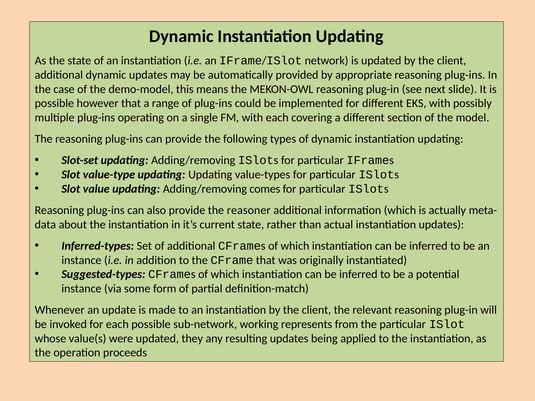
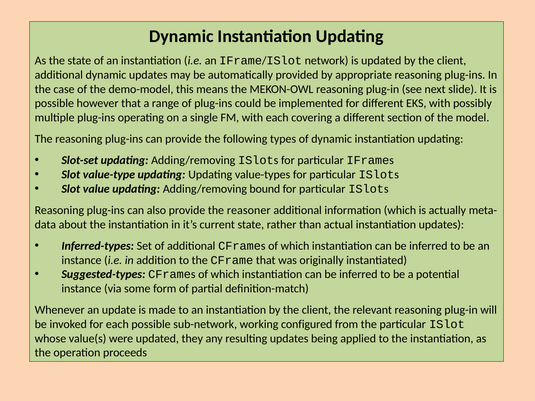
comes: comes -> bound
represents: represents -> configured
